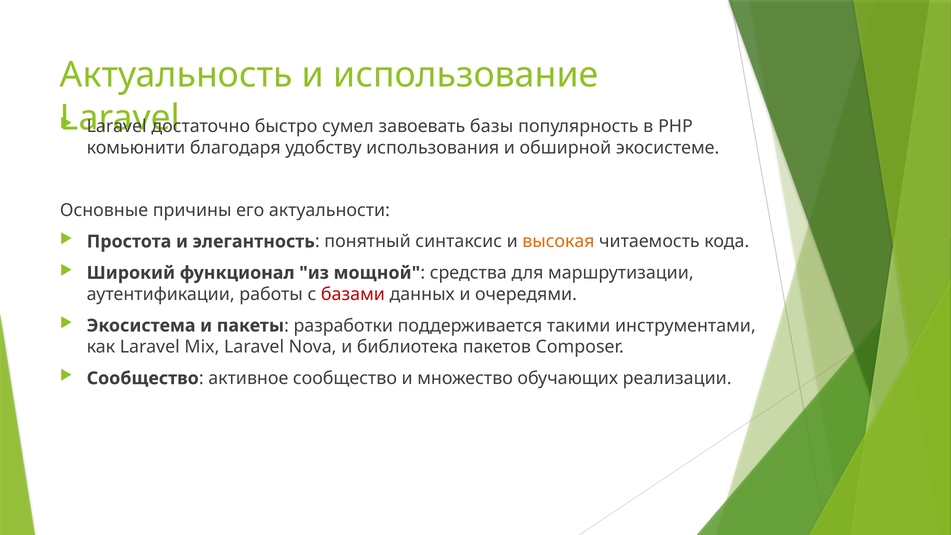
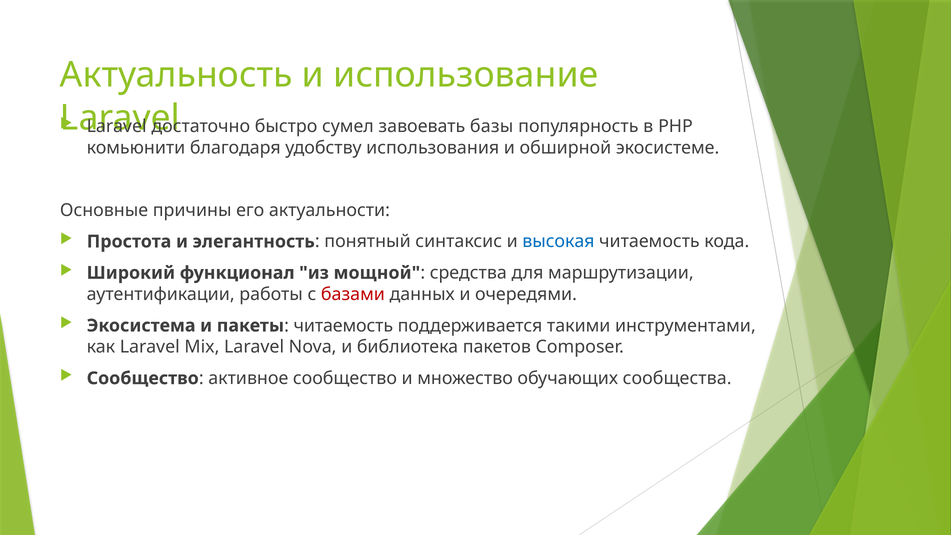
высокая colour: orange -> blue
разработки at (343, 326): разработки -> читаемость
реализации: реализации -> сообщества
